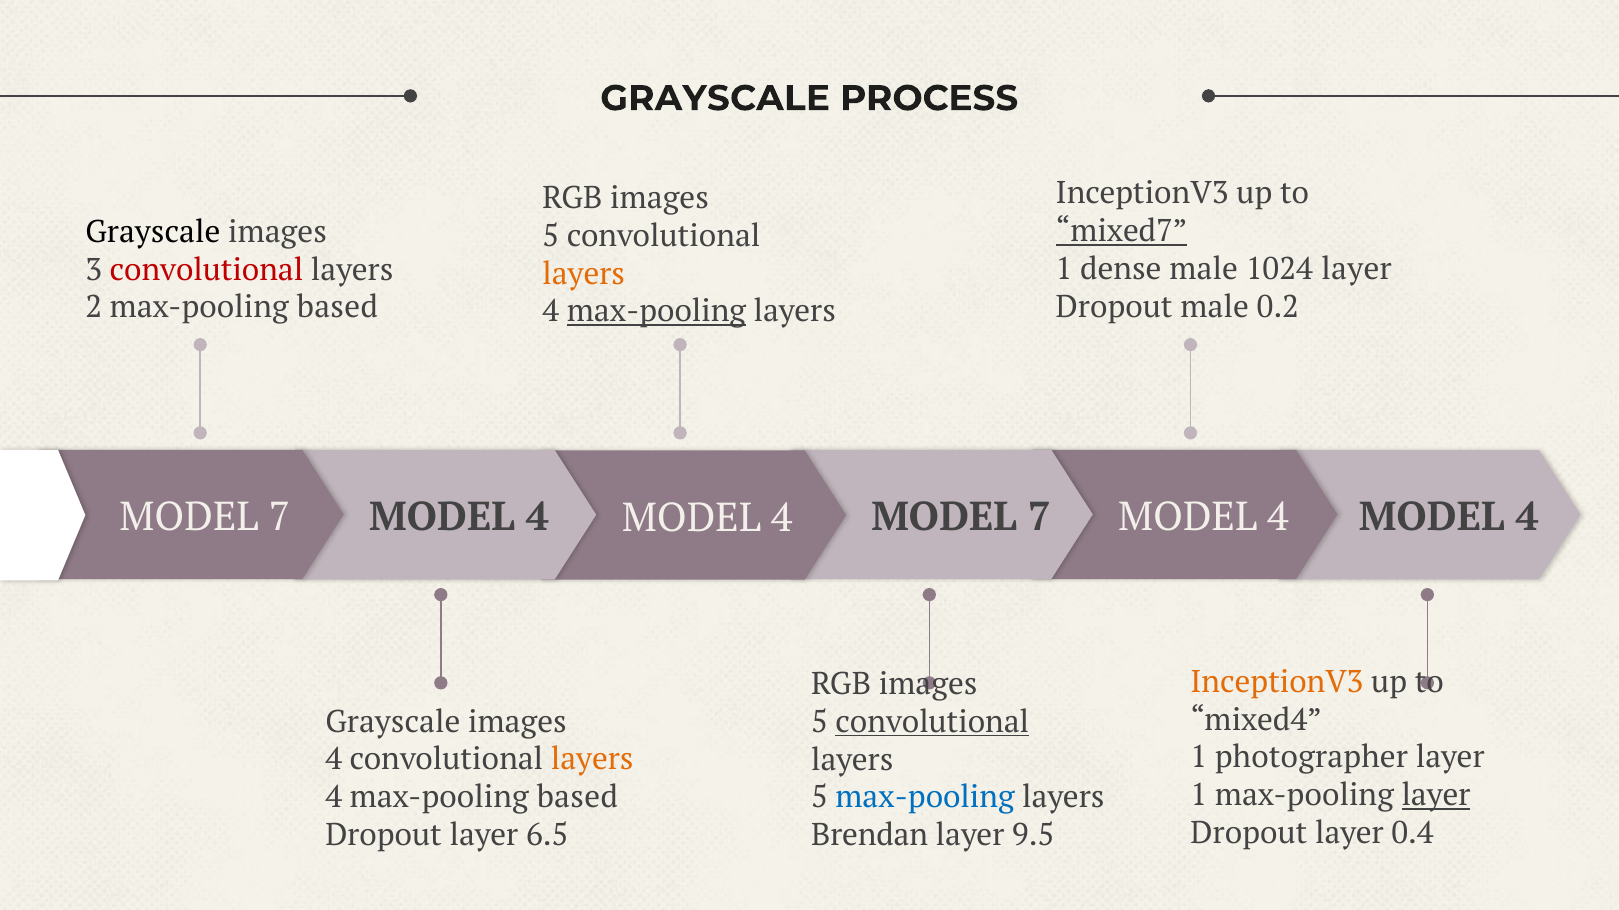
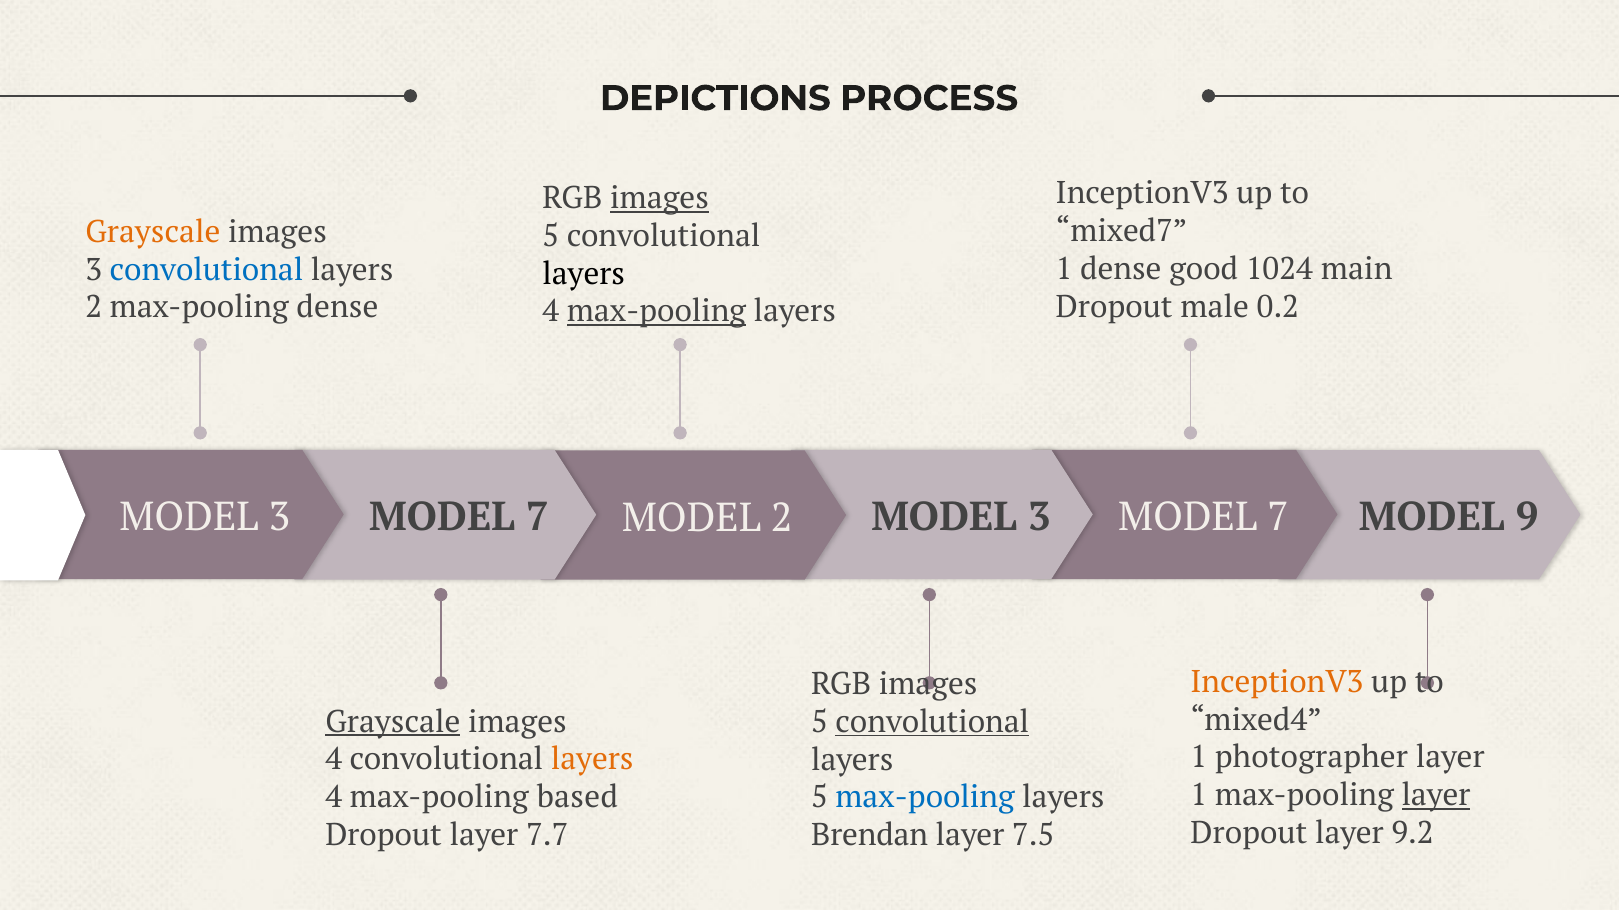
GRAYSCALE at (715, 98): GRAYSCALE -> DEPICTIONS
images at (660, 198) underline: none -> present
mixed7 underline: present -> none
Grayscale at (153, 232) colour: black -> orange
dense male: male -> good
1024 layer: layer -> main
convolutional at (206, 270) colour: red -> blue
layers at (584, 274) colour: orange -> black
2 max-pooling based: based -> dense
7 at (279, 518): 7 -> 3
7 at (1039, 518): 7 -> 3
4 at (1278, 518): 4 -> 7
4 at (537, 518): 4 -> 7
4 at (1527, 518): 4 -> 9
4 at (782, 518): 4 -> 2
Grayscale at (393, 722) underline: none -> present
0.4: 0.4 -> 9.2
6.5: 6.5 -> 7.7
9.5: 9.5 -> 7.5
